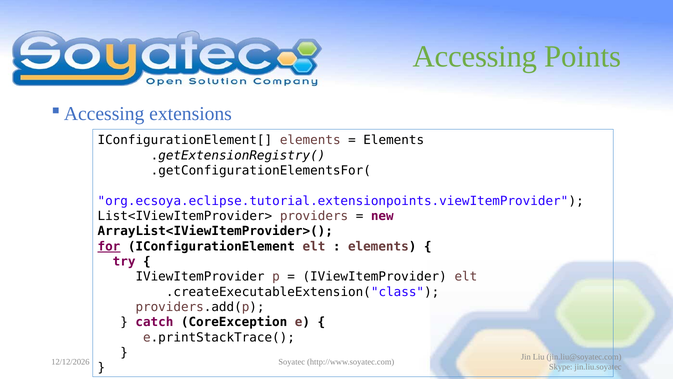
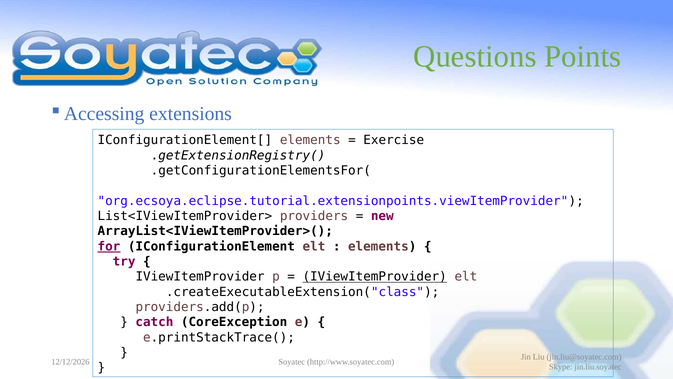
Accessing: Accessing -> Questions
Elements at (394, 140): Elements -> Exercise
IViewItemProvider at (375, 276) underline: none -> present
